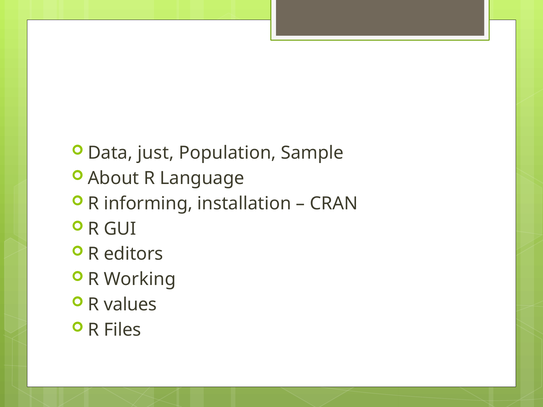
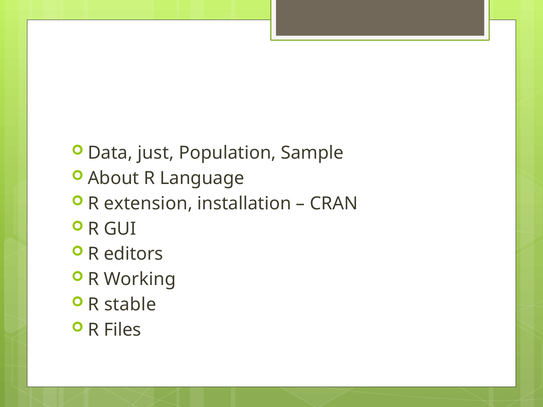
informing: informing -> extension
values: values -> stable
